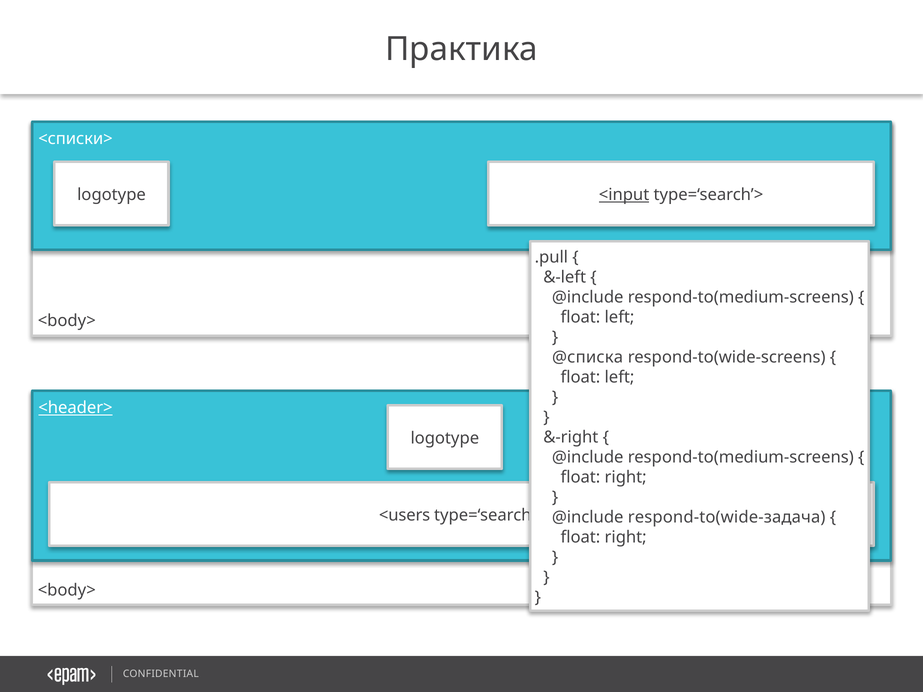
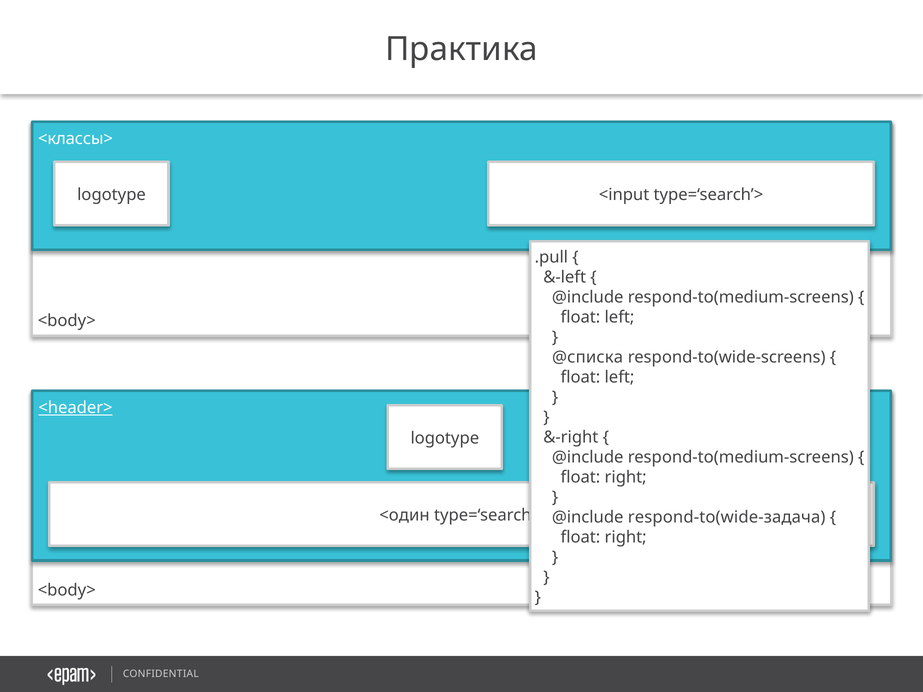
<списки>: <списки> -> <классы>
<input underline: present -> none
<users: <users -> <один
